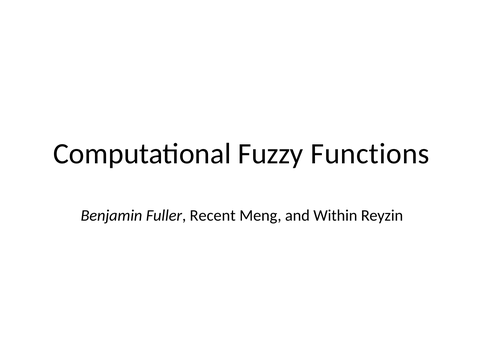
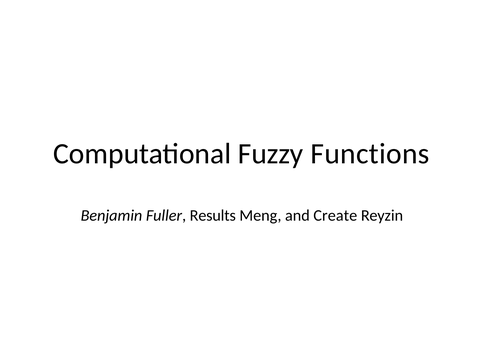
Recent: Recent -> Results
Within: Within -> Create
